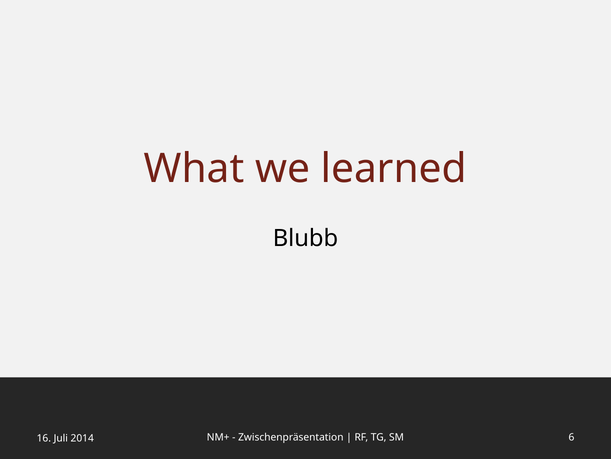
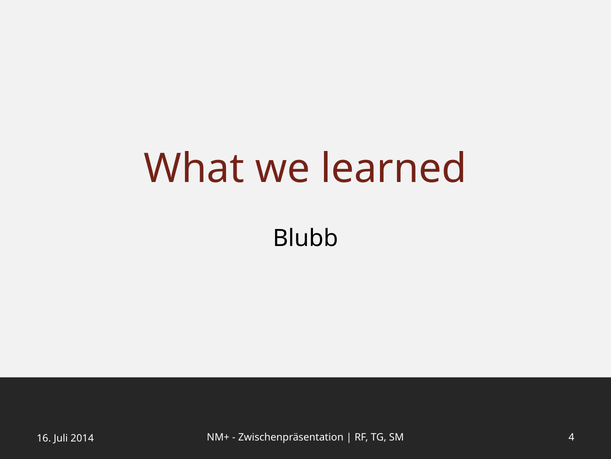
6: 6 -> 4
